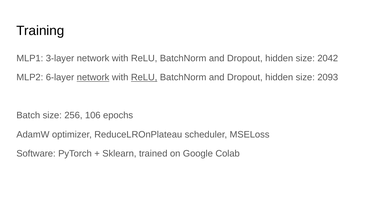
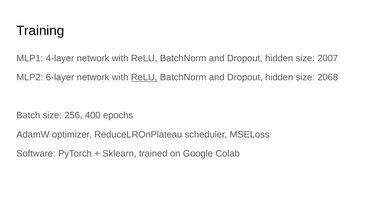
3-layer: 3-layer -> 4-layer
2042: 2042 -> 2007
network at (93, 78) underline: present -> none
2093: 2093 -> 2068
106: 106 -> 400
